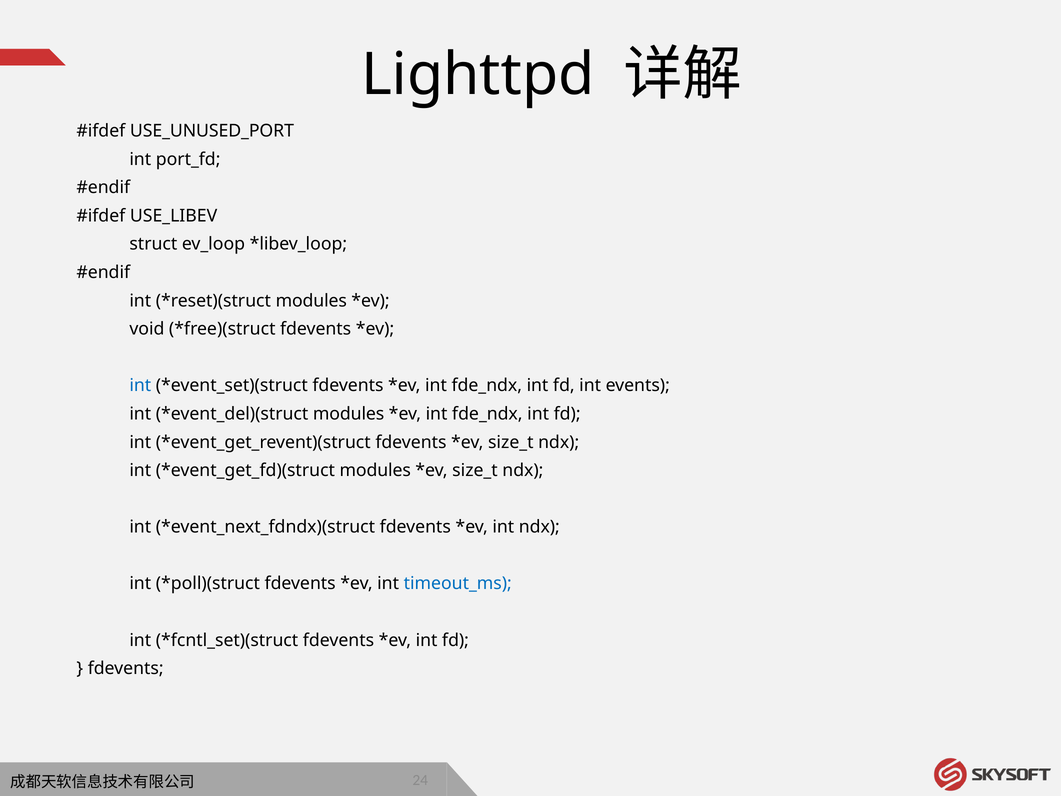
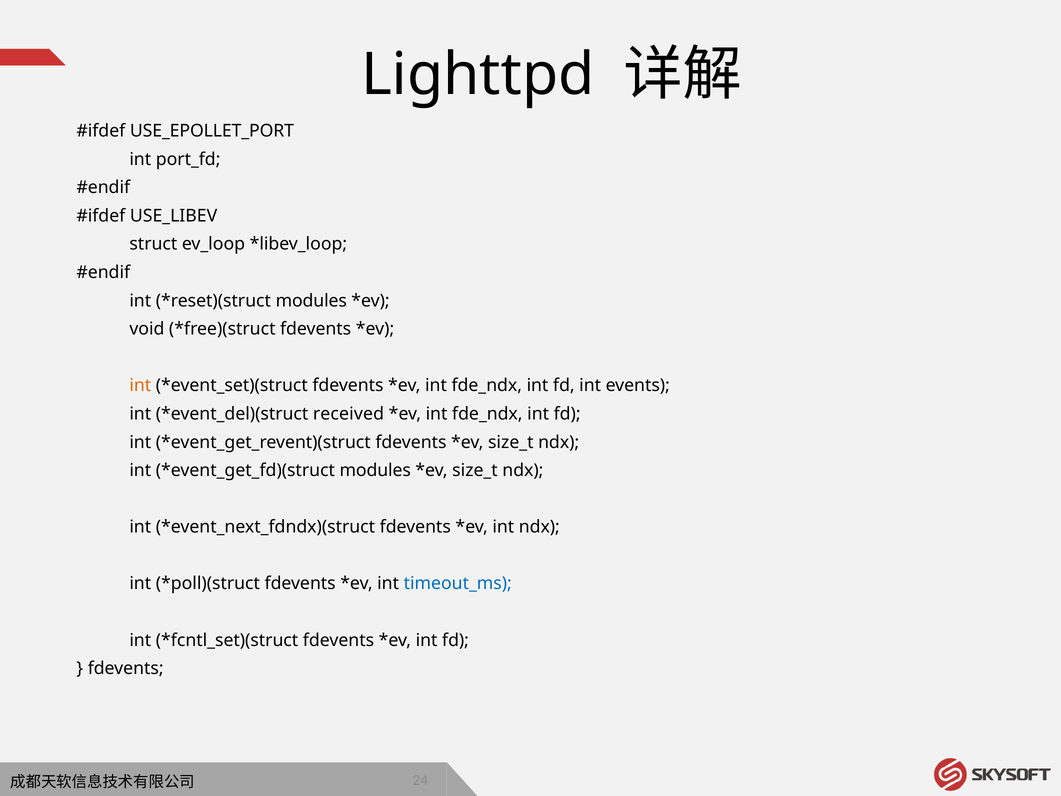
USE_UNUSED_PORT: USE_UNUSED_PORT -> USE_EPOLLET_PORT
int at (140, 385) colour: blue -> orange
modules at (349, 414): modules -> received
